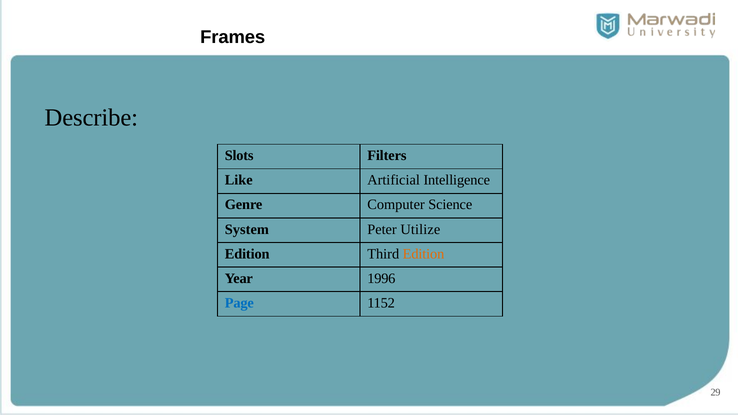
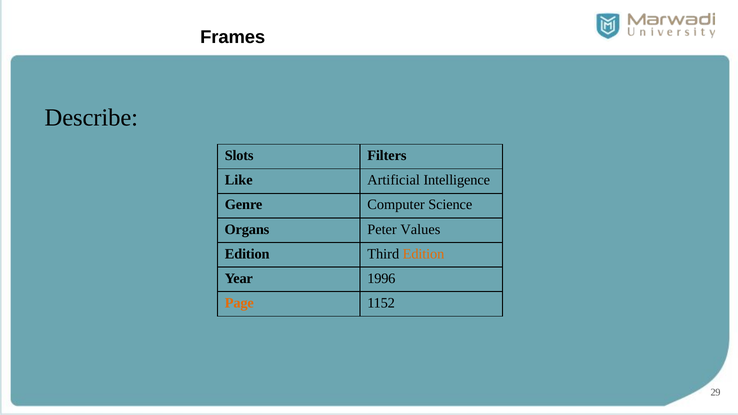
System: System -> Organs
Utilize: Utilize -> Values
Page colour: blue -> orange
